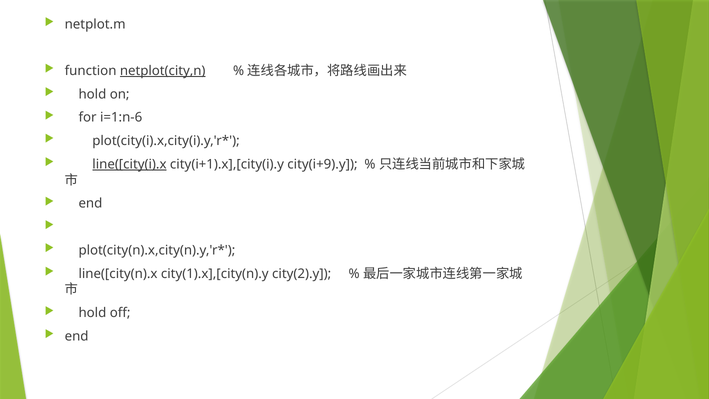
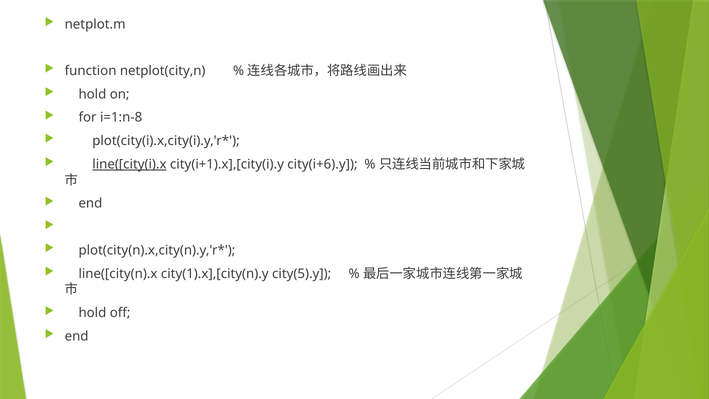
netplot(city,n underline: present -> none
i=1:n-6: i=1:n-6 -> i=1:n-8
city(i+9).y: city(i+9).y -> city(i+6).y
city(2).y: city(2).y -> city(5).y
